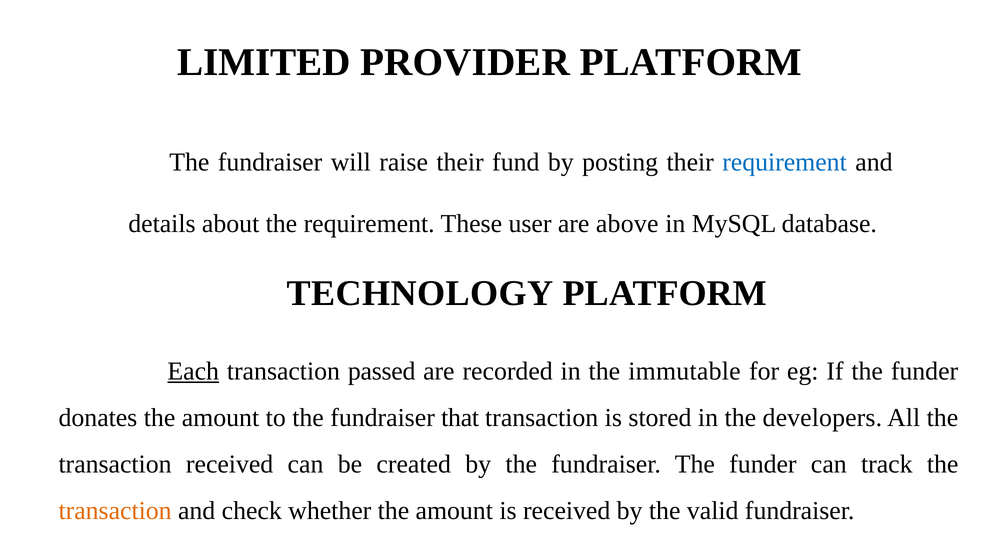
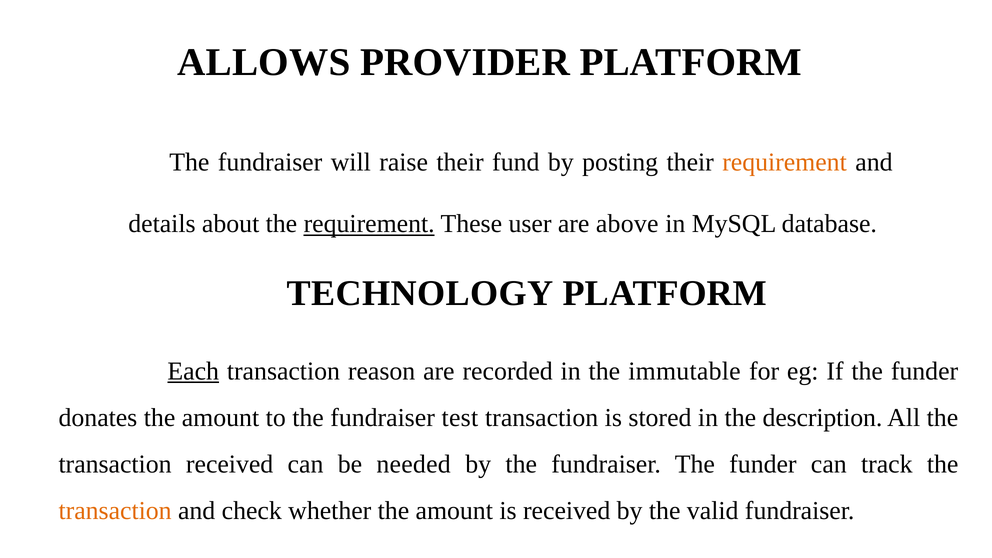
LIMITED: LIMITED -> ALLOWS
requirement at (785, 162) colour: blue -> orange
requirement at (369, 224) underline: none -> present
passed: passed -> reason
that: that -> test
developers: developers -> description
created: created -> needed
